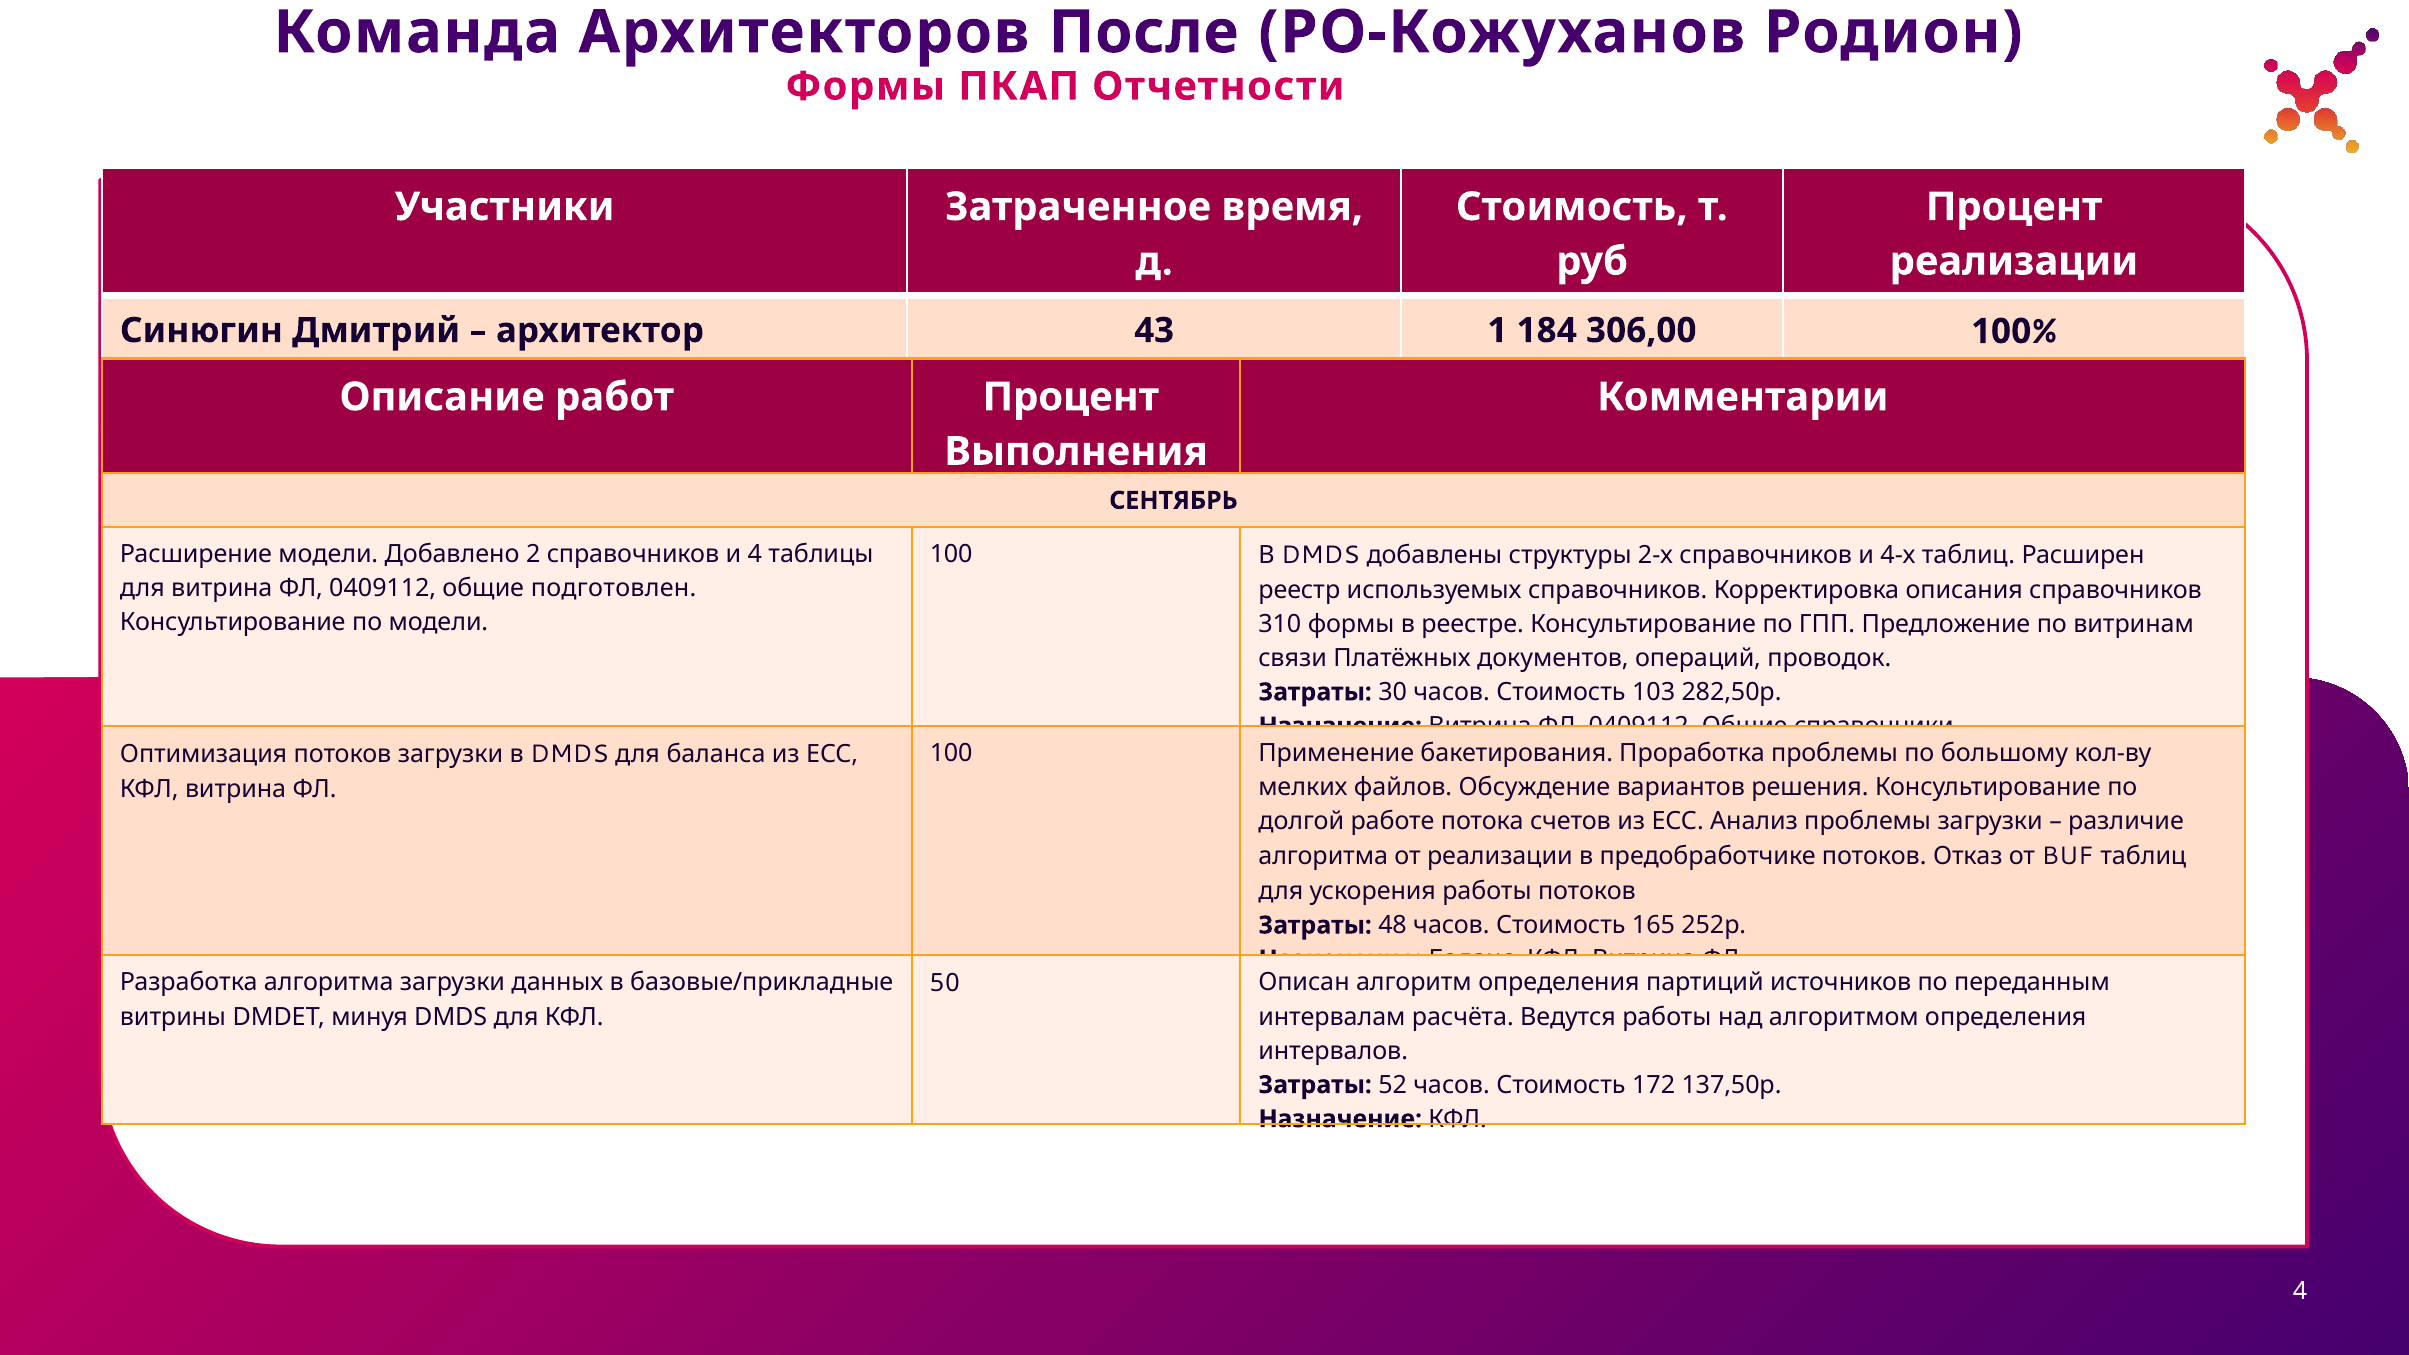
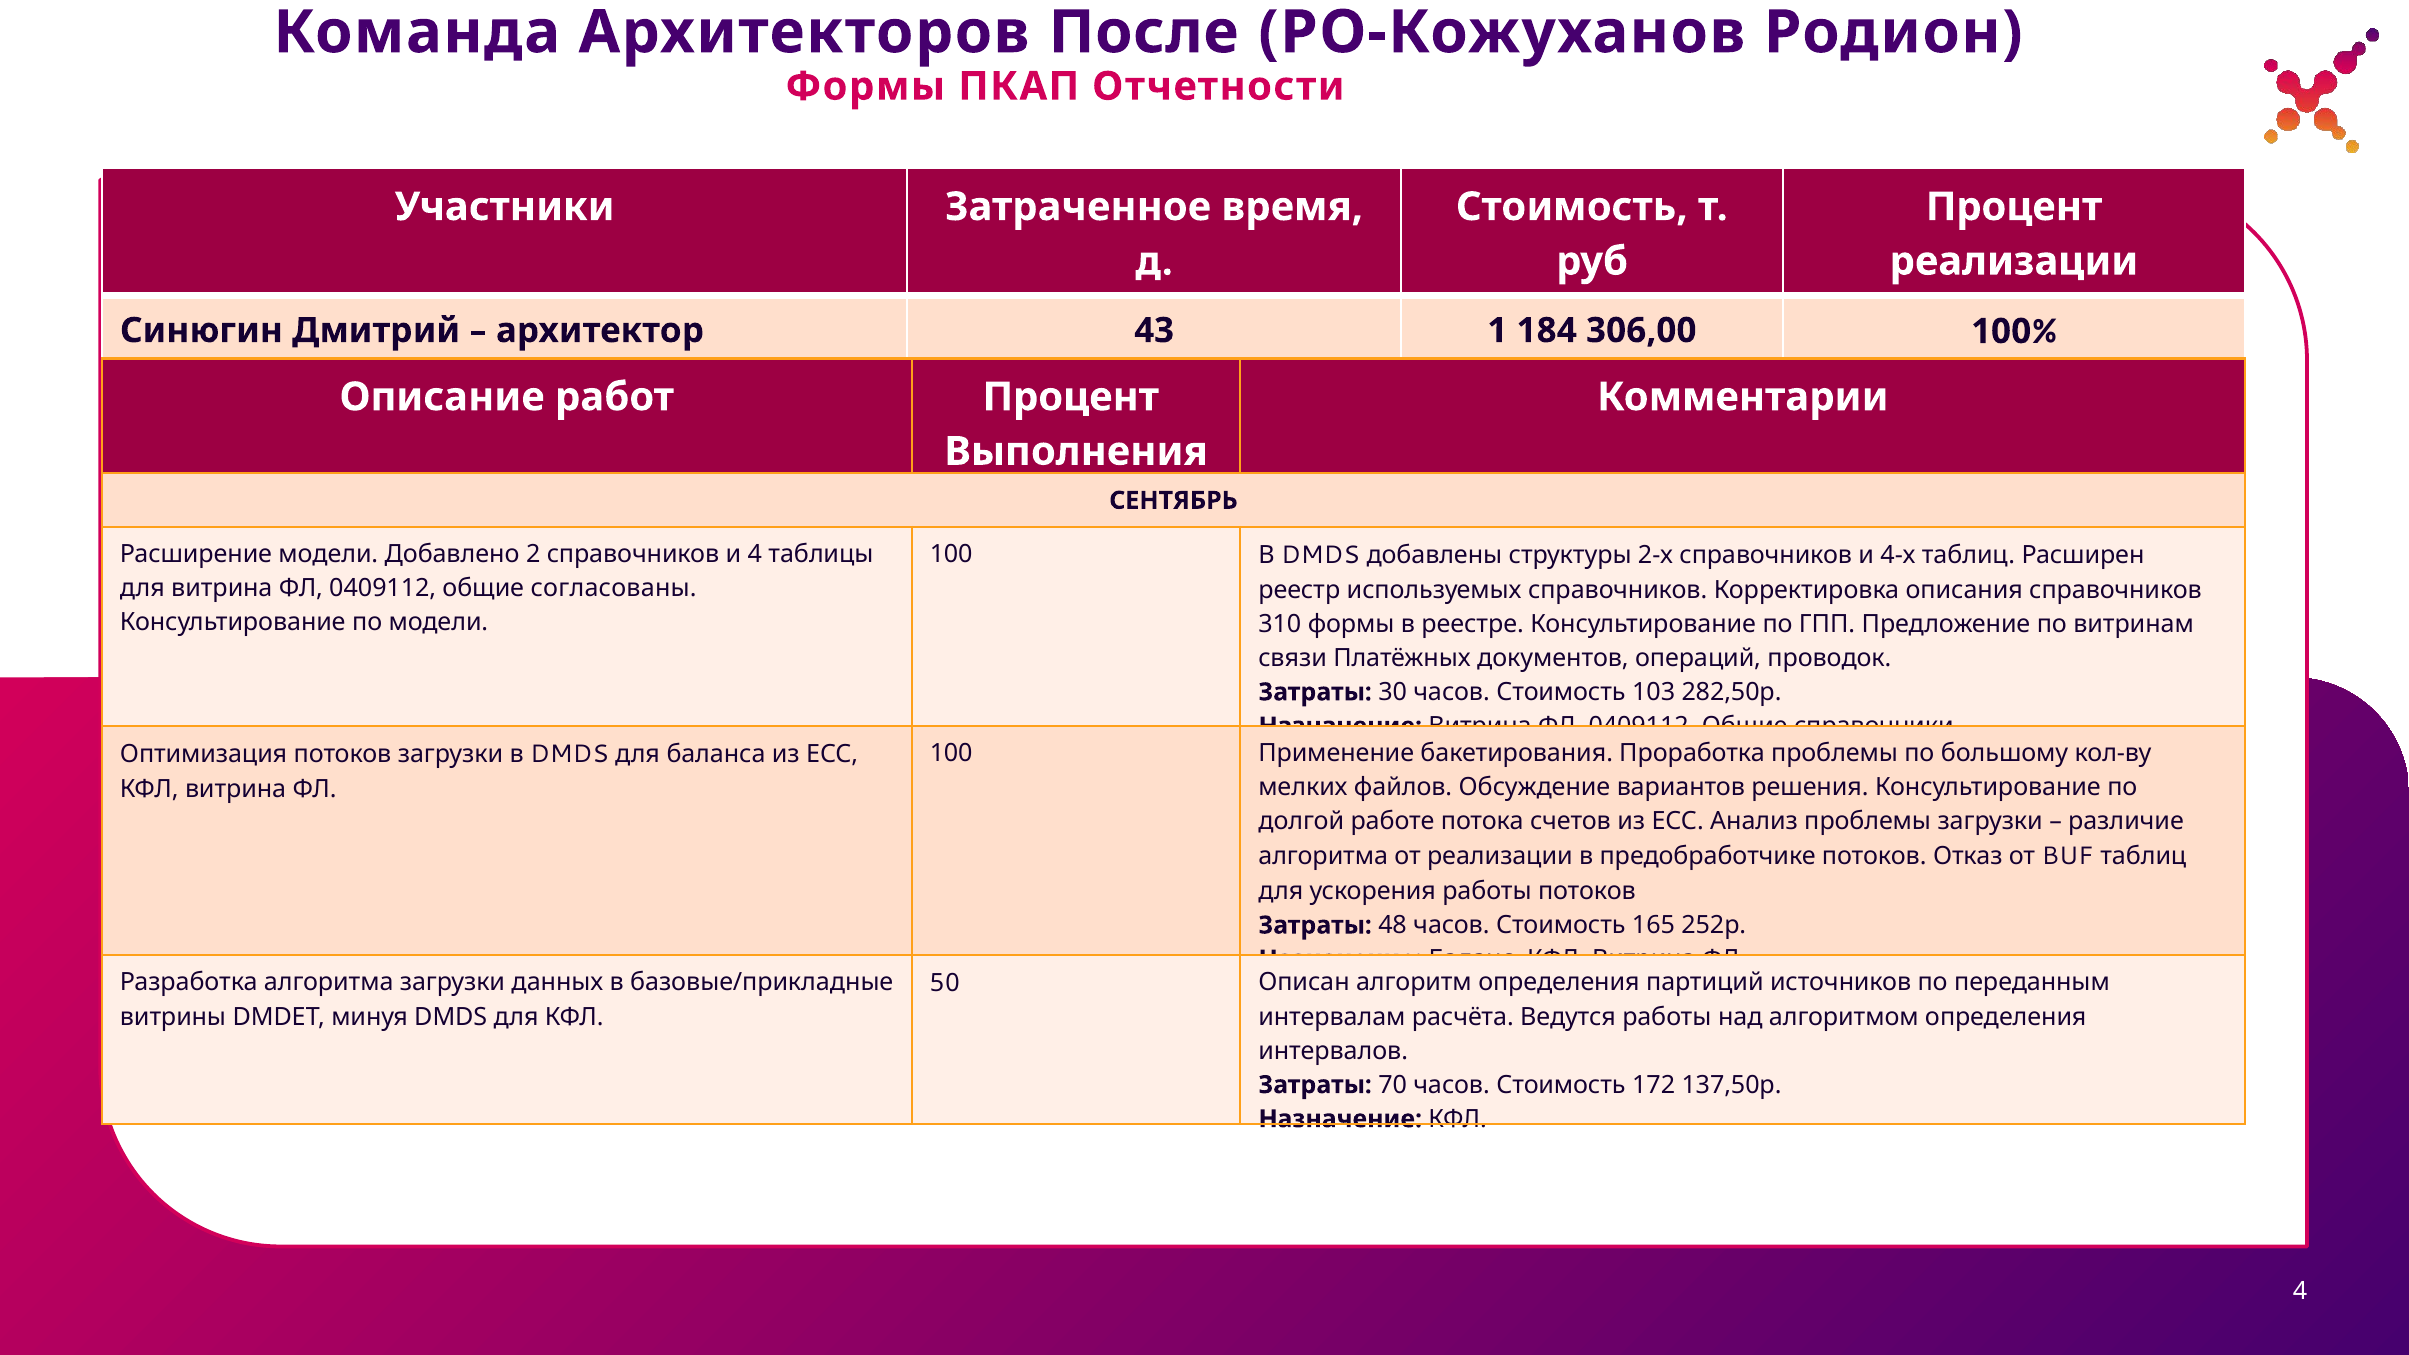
подготовлен: подготовлен -> согласованы
52: 52 -> 70
